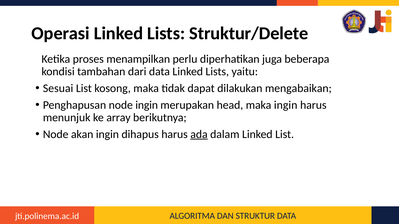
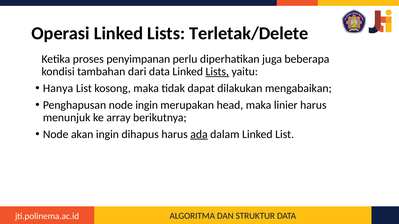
Struktur/Delete: Struktur/Delete -> Terletak/Delete
menampilkan: menampilkan -> penyimpanan
Lists at (217, 72) underline: none -> present
Sesuai: Sesuai -> Hanya
maka ingin: ingin -> linier
